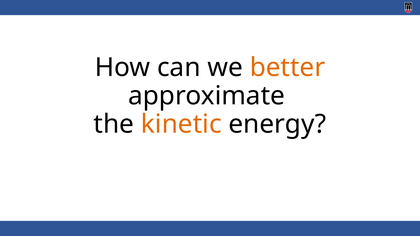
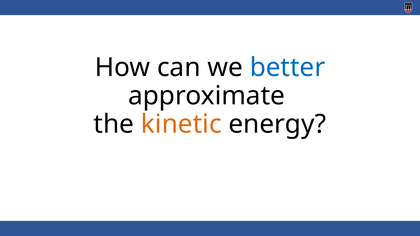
better colour: orange -> blue
